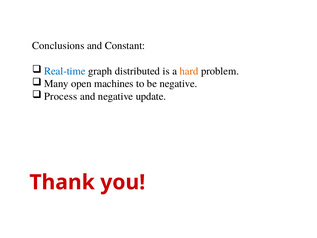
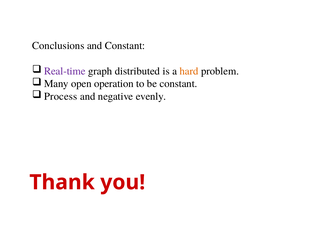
Real-time colour: blue -> purple
machines: machines -> operation
be negative: negative -> constant
update: update -> evenly
